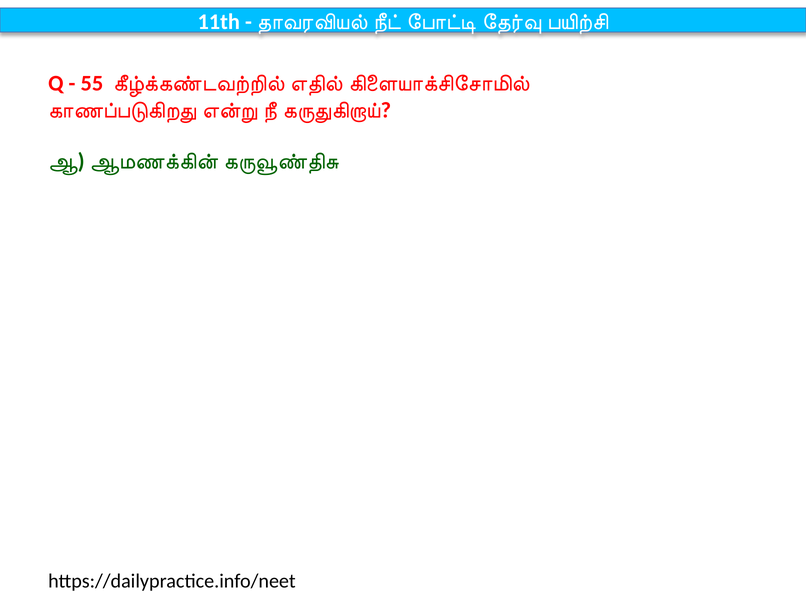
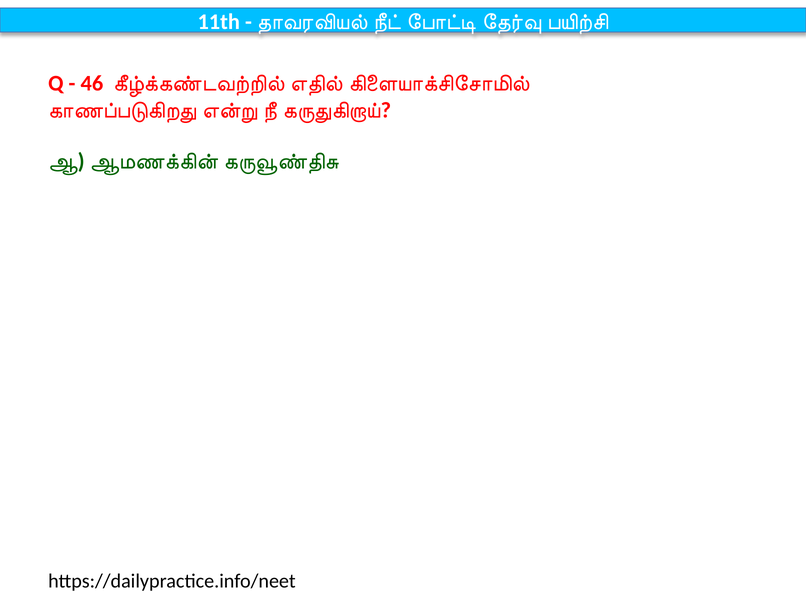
55: 55 -> 46
